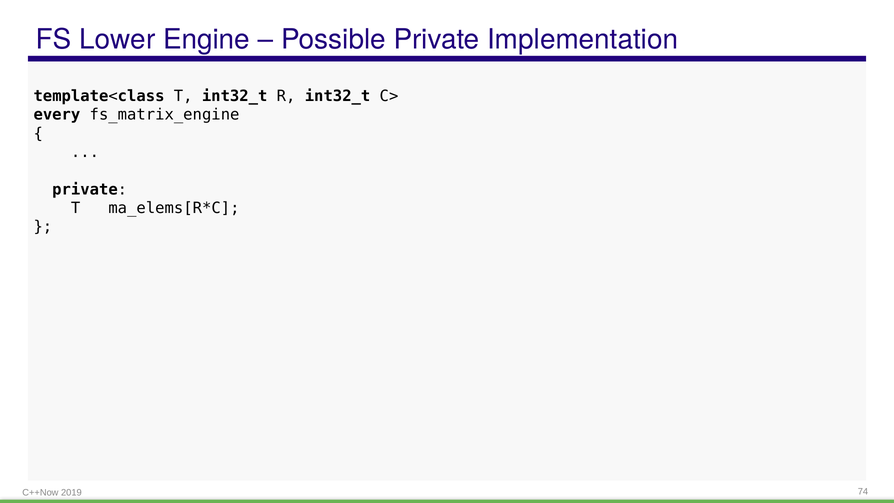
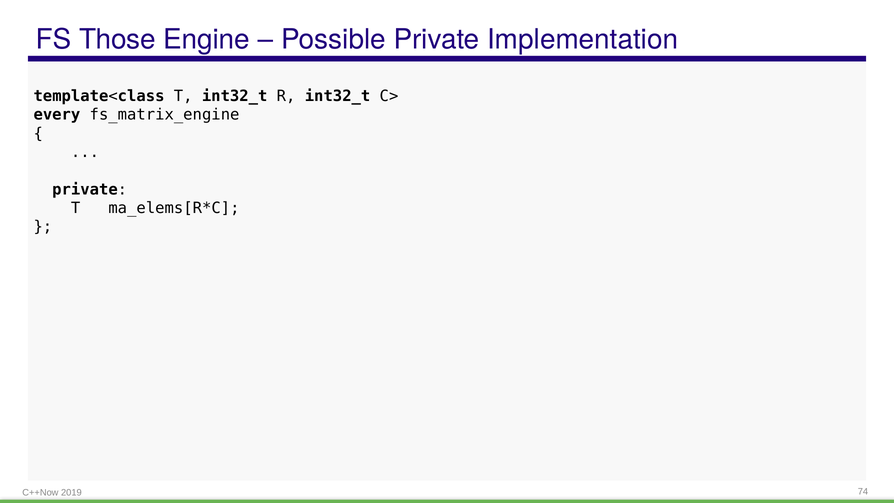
Lower: Lower -> Those
